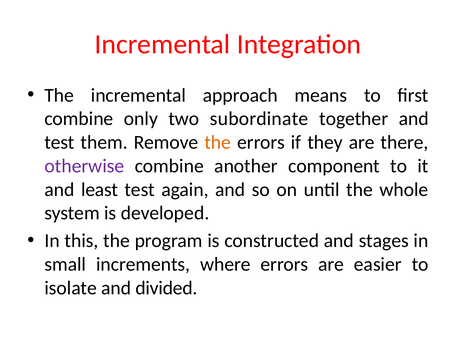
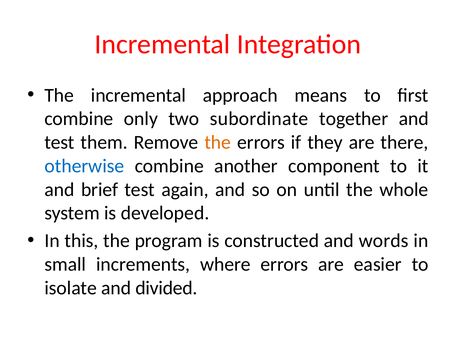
otherwise colour: purple -> blue
least: least -> brief
stages: stages -> words
